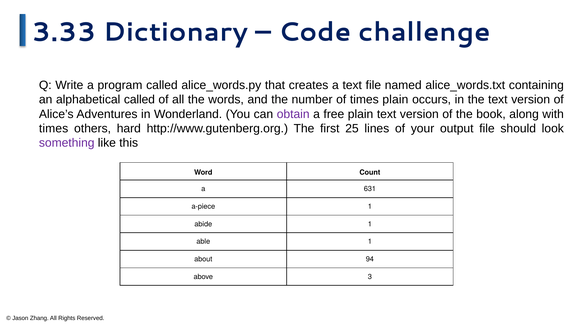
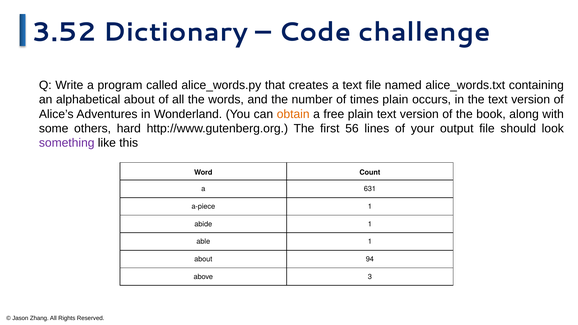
3.33: 3.33 -> 3.52
alphabetical called: called -> about
obtain colour: purple -> orange
times at (54, 129): times -> some
25: 25 -> 56
